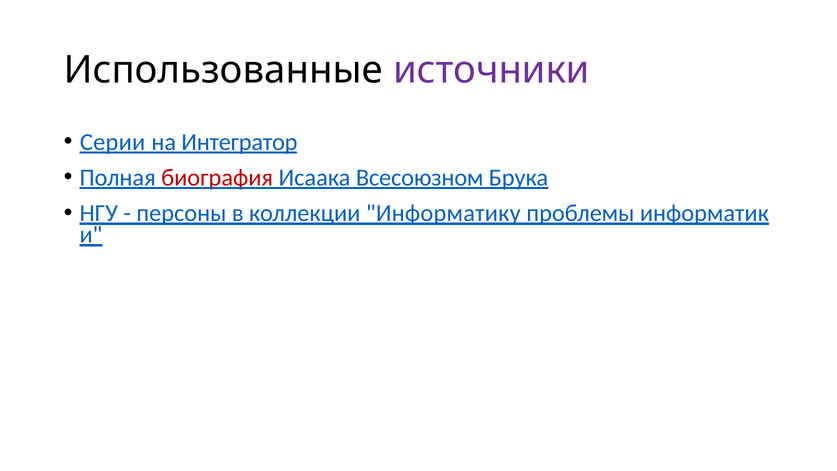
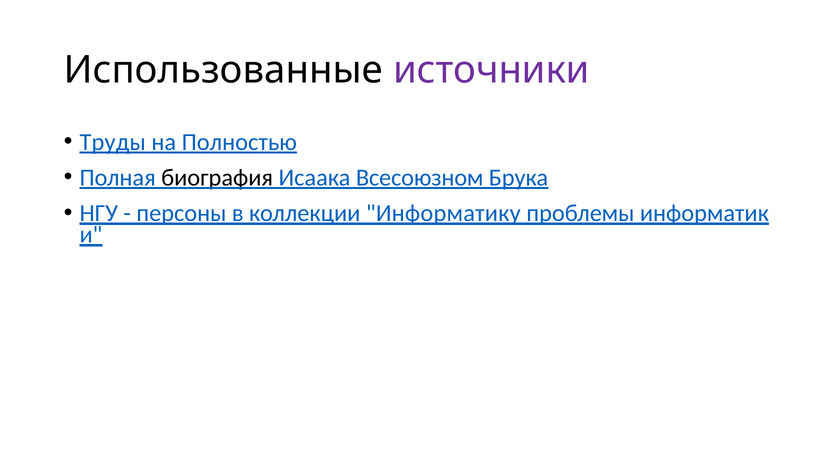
Серии: Серии -> Труды
Интегратор: Интегратор -> Полностью
биография colour: red -> black
